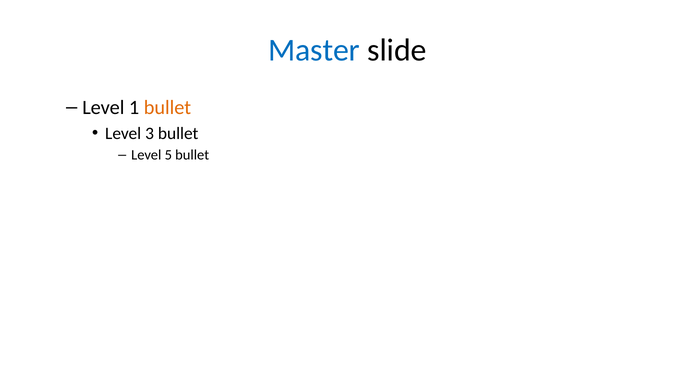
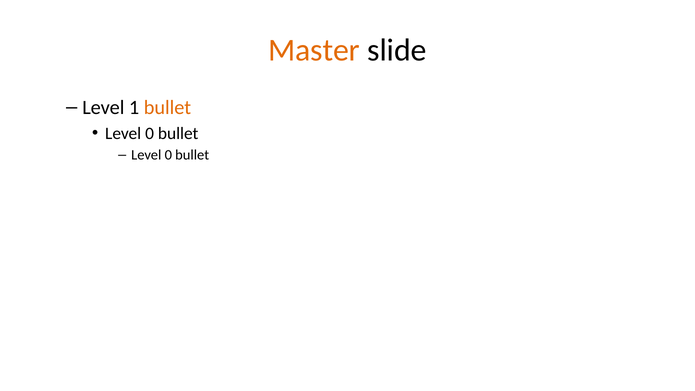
Master colour: blue -> orange
3 at (150, 133): 3 -> 0
5 at (168, 155): 5 -> 0
